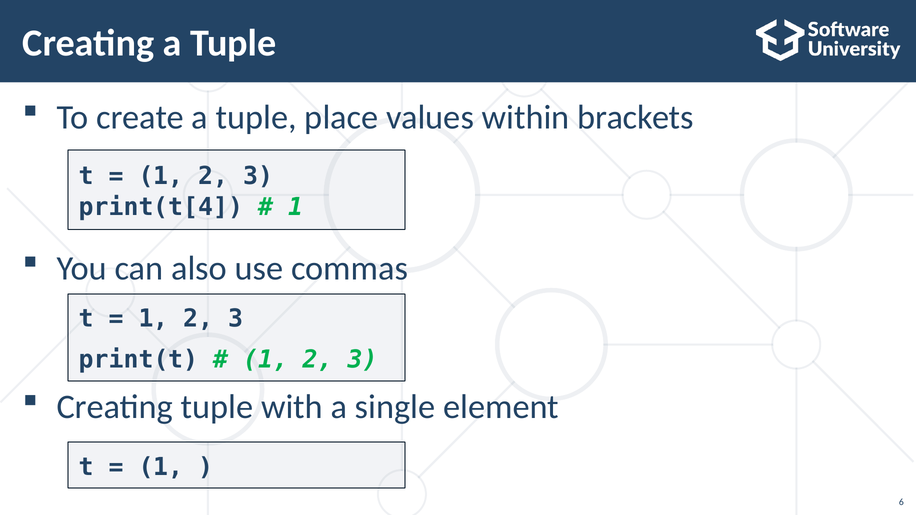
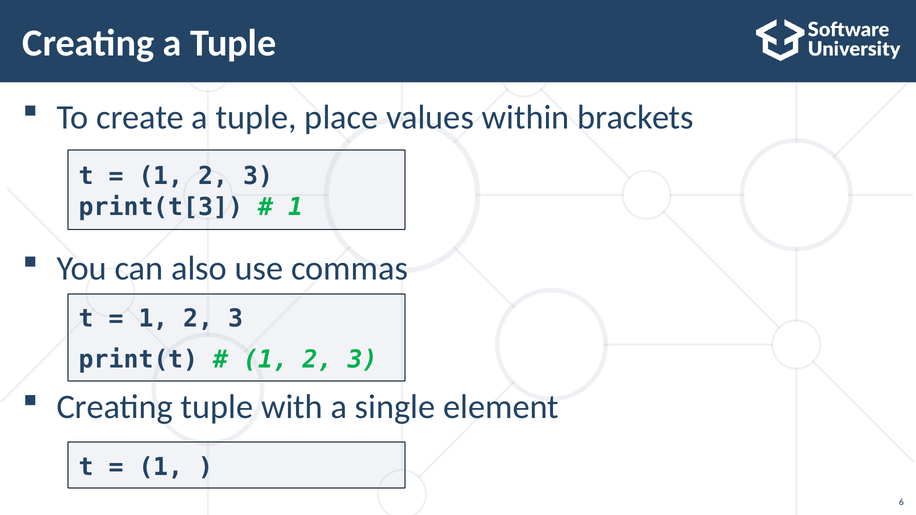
print(t[4: print(t[4 -> print(t[3
